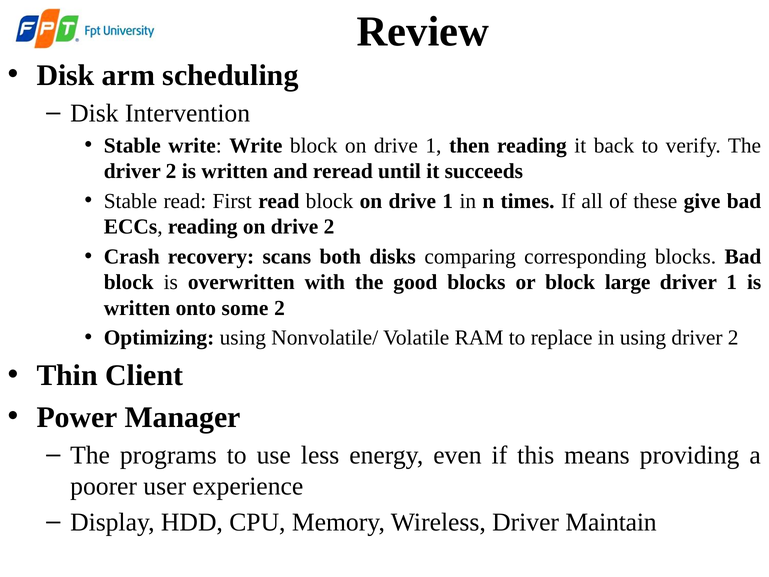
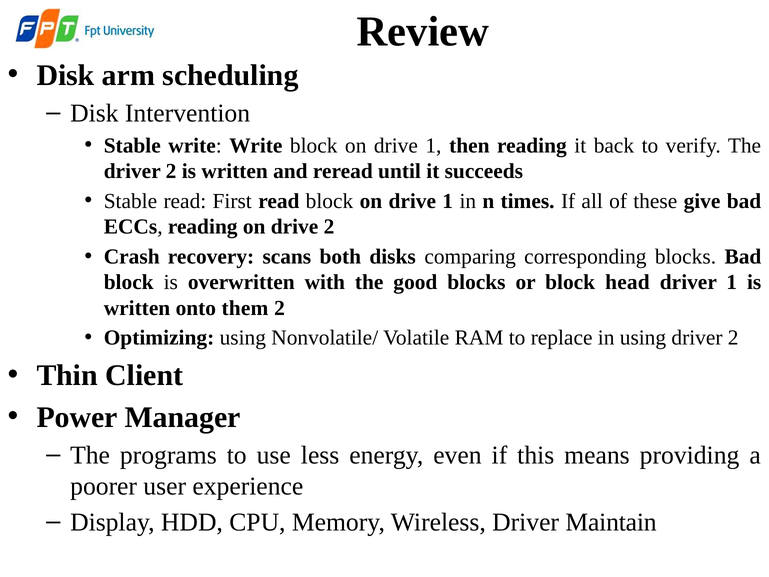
large: large -> head
some: some -> them
